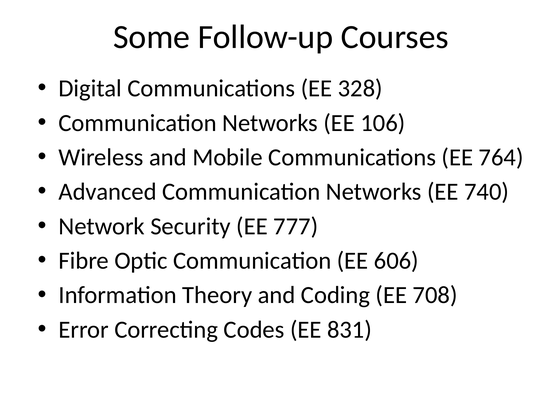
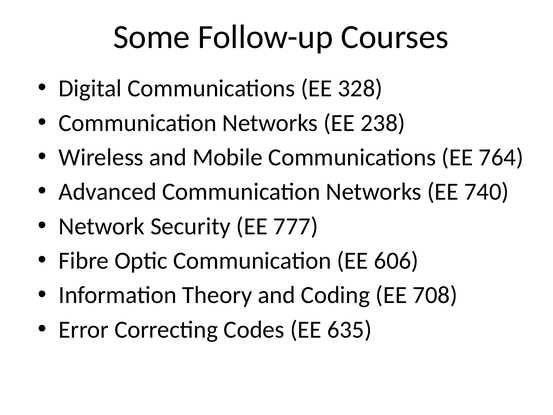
106: 106 -> 238
831: 831 -> 635
